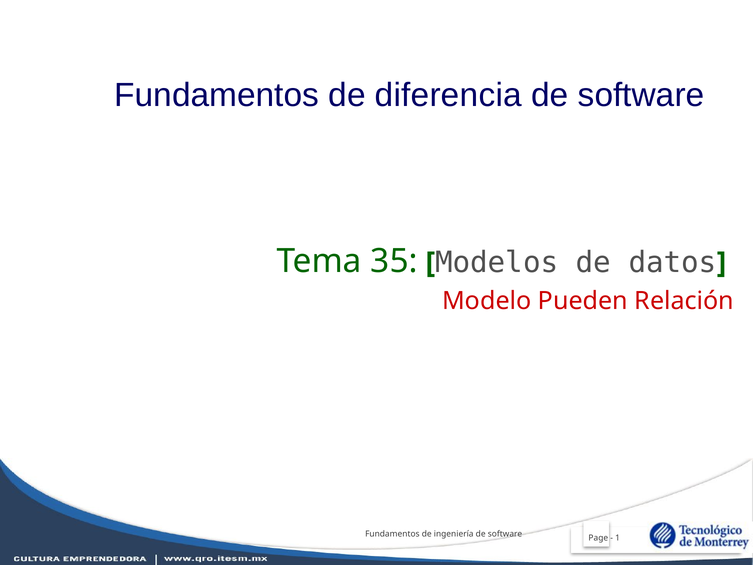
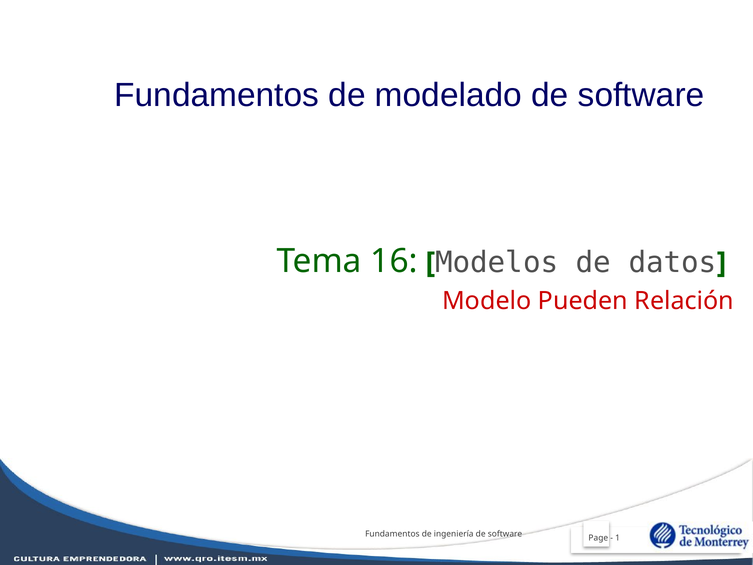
diferencia: diferencia -> modelado
35: 35 -> 16
